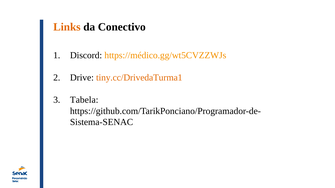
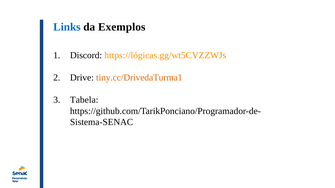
Links colour: orange -> blue
Conectivo: Conectivo -> Exemplos
https://médico.gg/wt5CVZZWJs: https://médico.gg/wt5CVZZWJs -> https://lógicas.gg/wt5CVZZWJs
